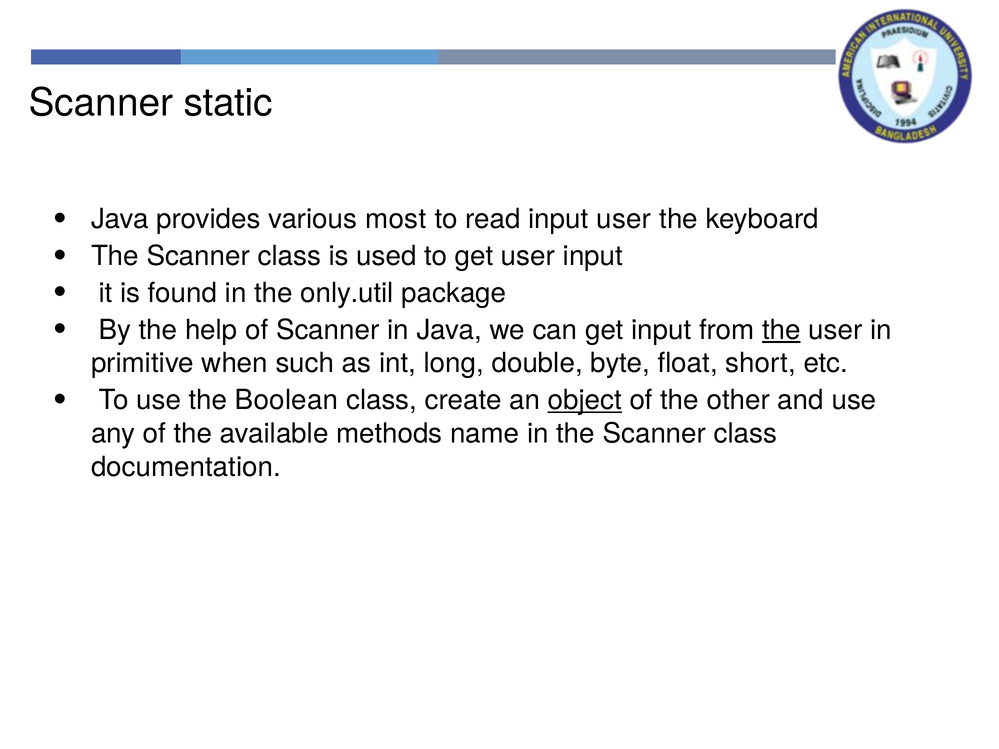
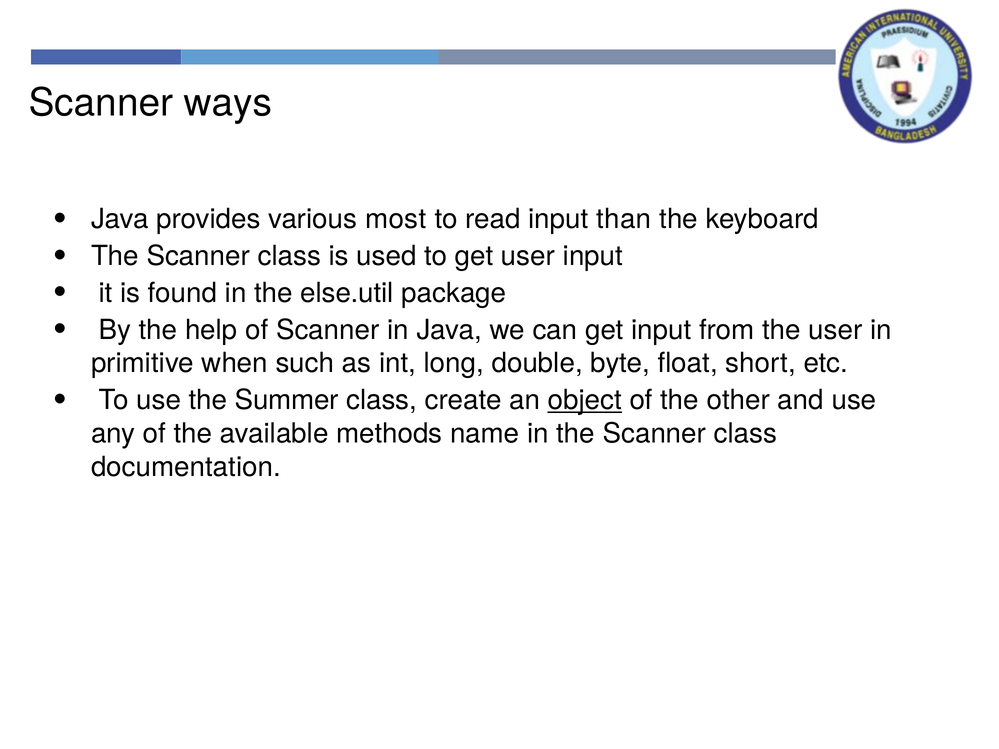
static: static -> ways
input user: user -> than
only.util: only.util -> else.util
the at (781, 330) underline: present -> none
Boolean: Boolean -> Summer
